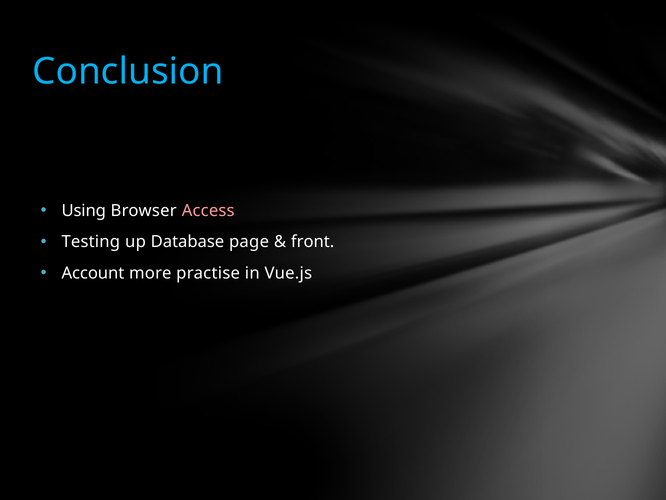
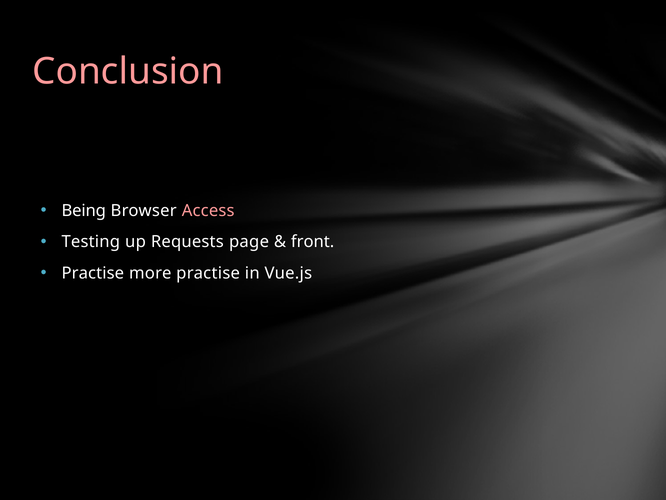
Conclusion colour: light blue -> pink
Using: Using -> Being
Database: Database -> Requests
Account at (93, 273): Account -> Practise
